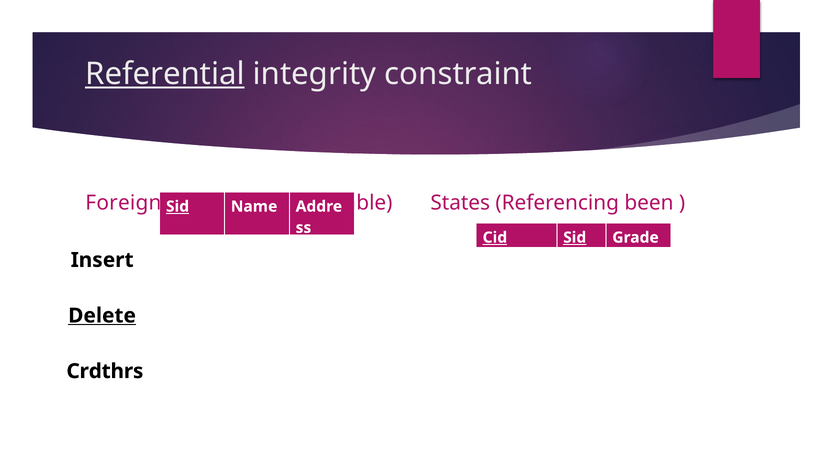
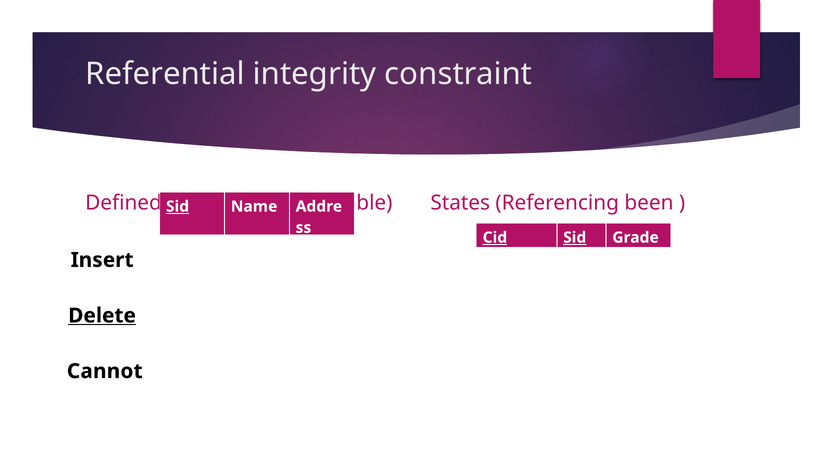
Referential underline: present -> none
Foreign: Foreign -> Defined
Crdthrs: Crdthrs -> Cannot
